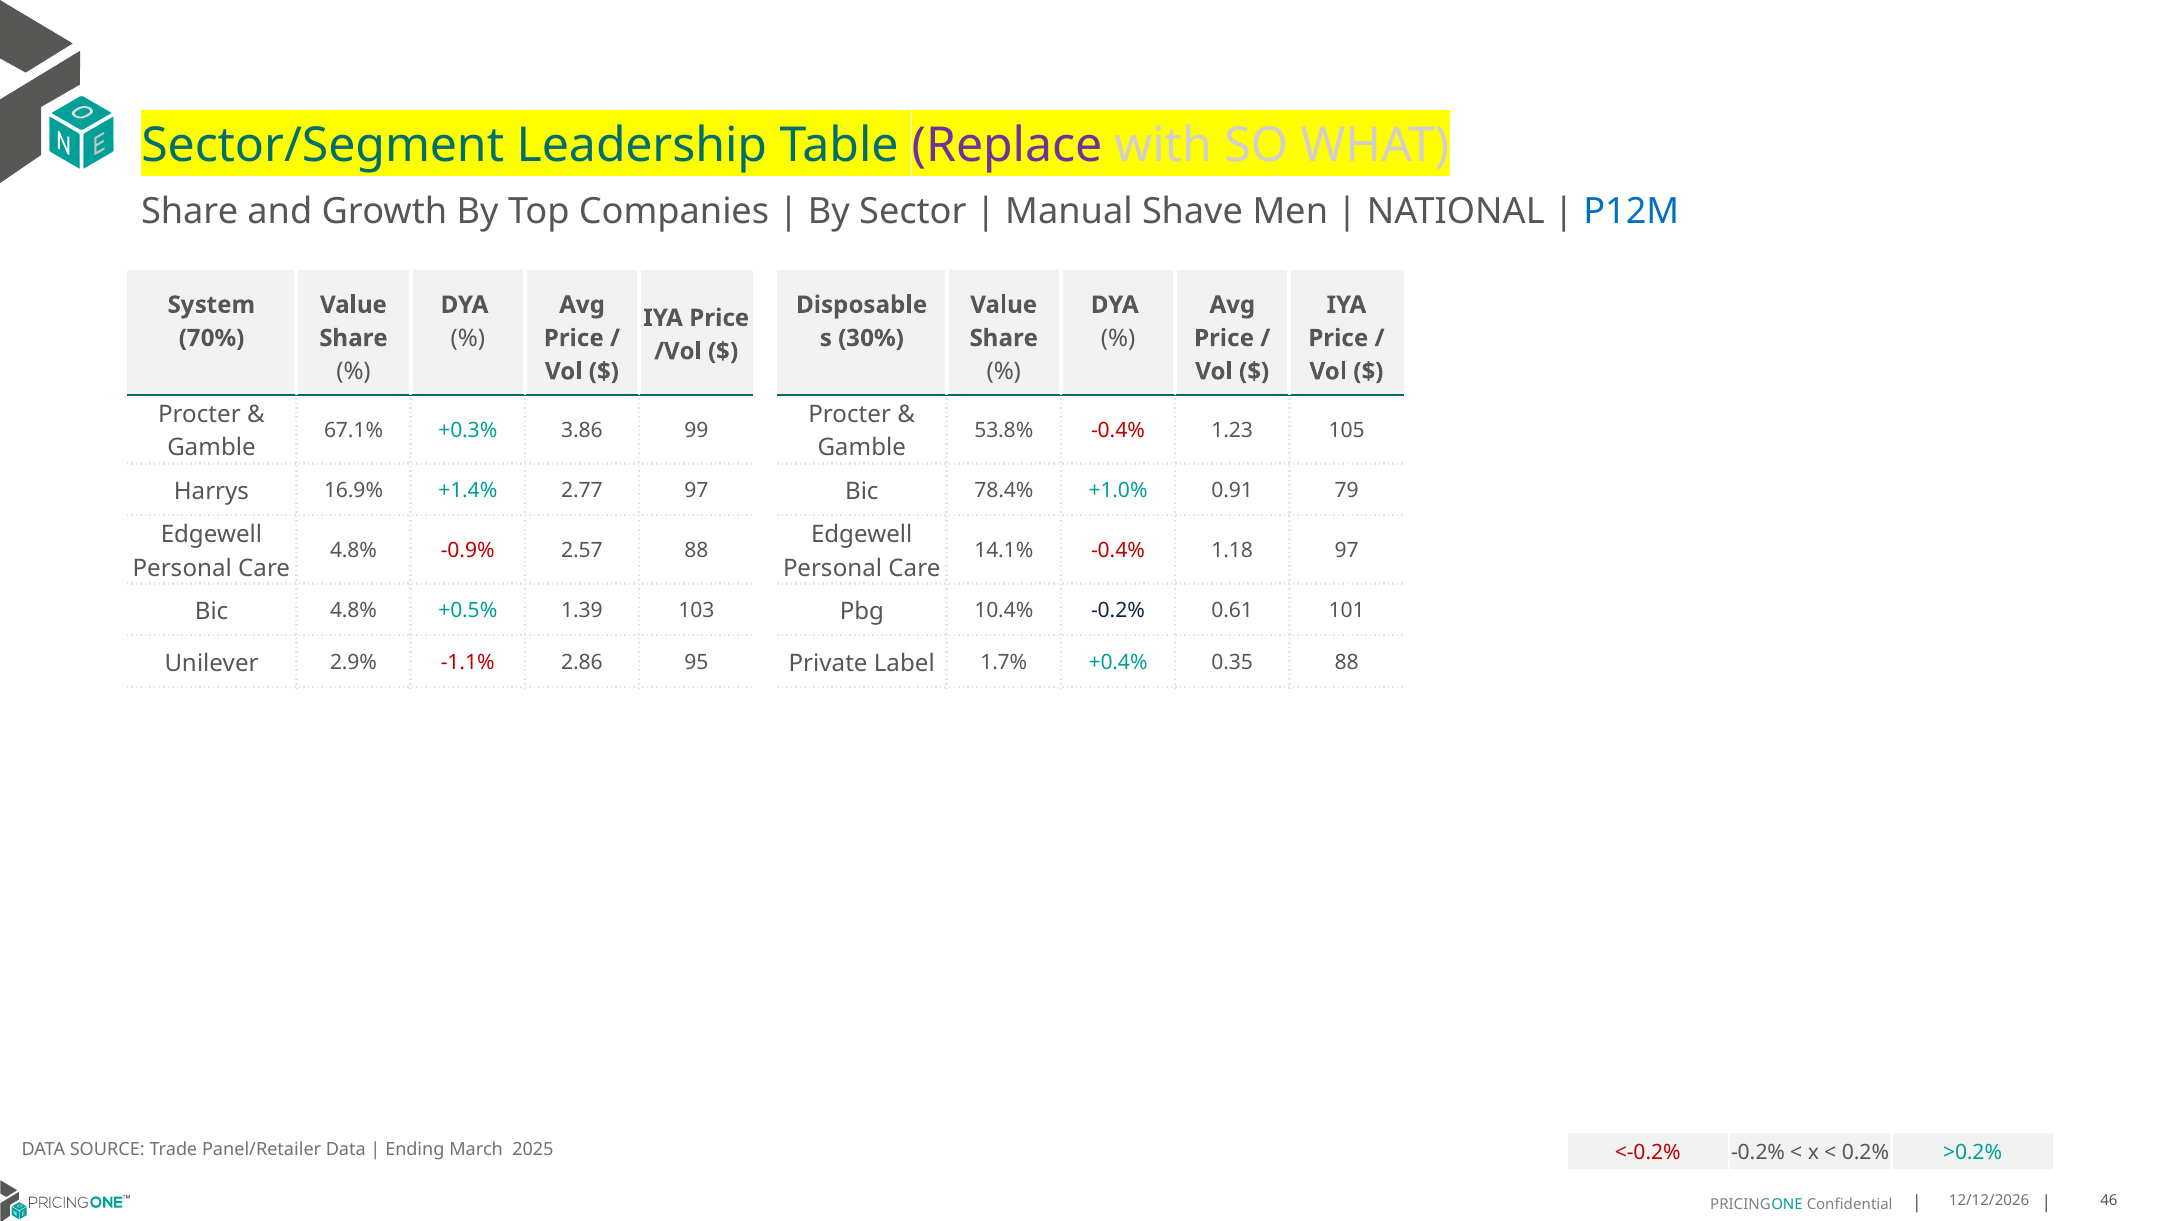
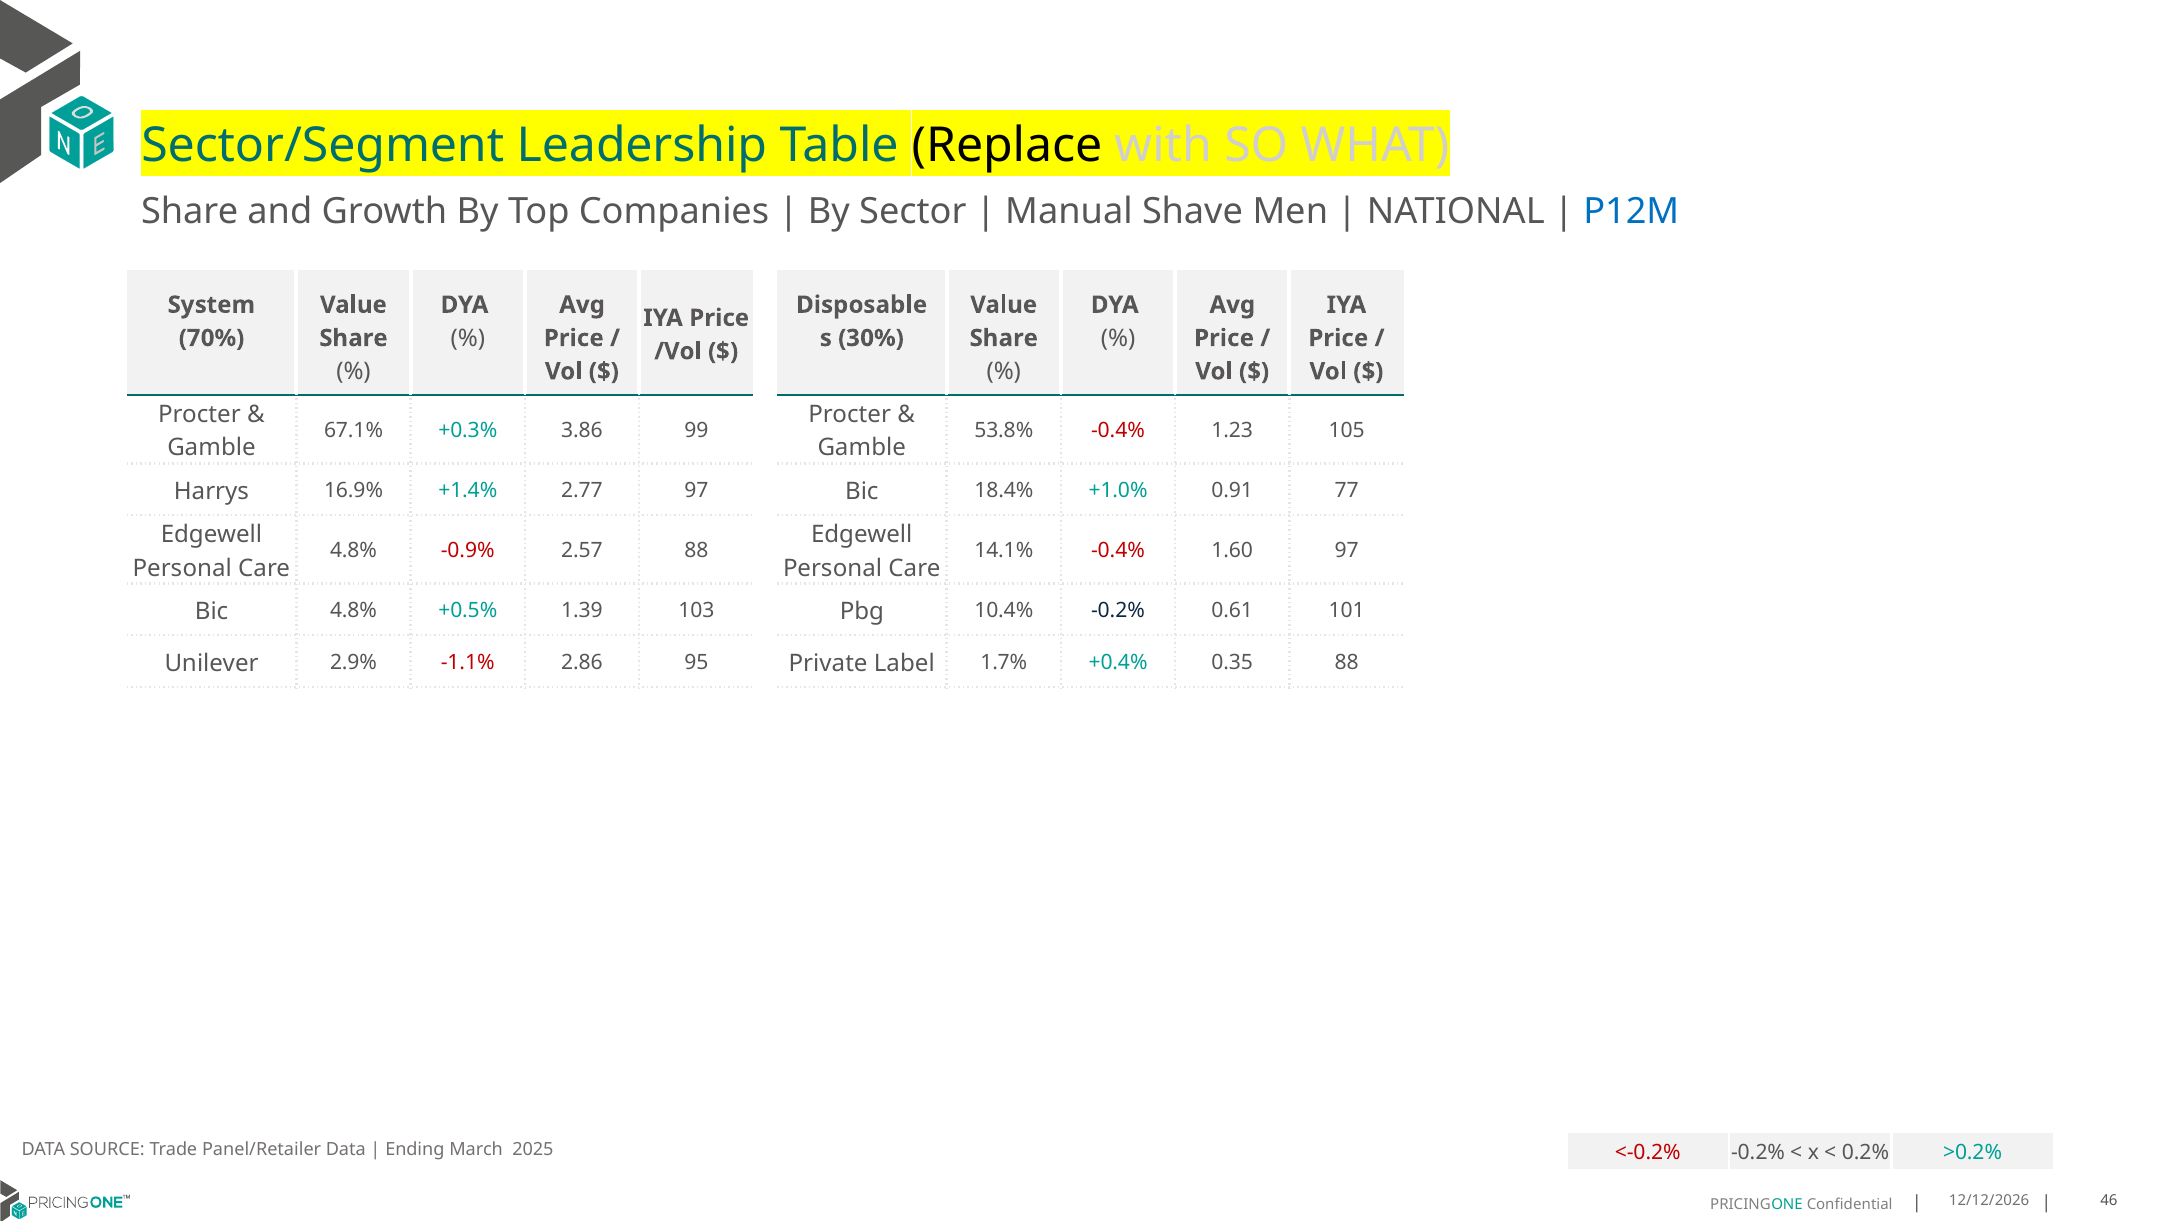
Replace colour: purple -> black
78.4%: 78.4% -> 18.4%
79: 79 -> 77
1.18: 1.18 -> 1.60
